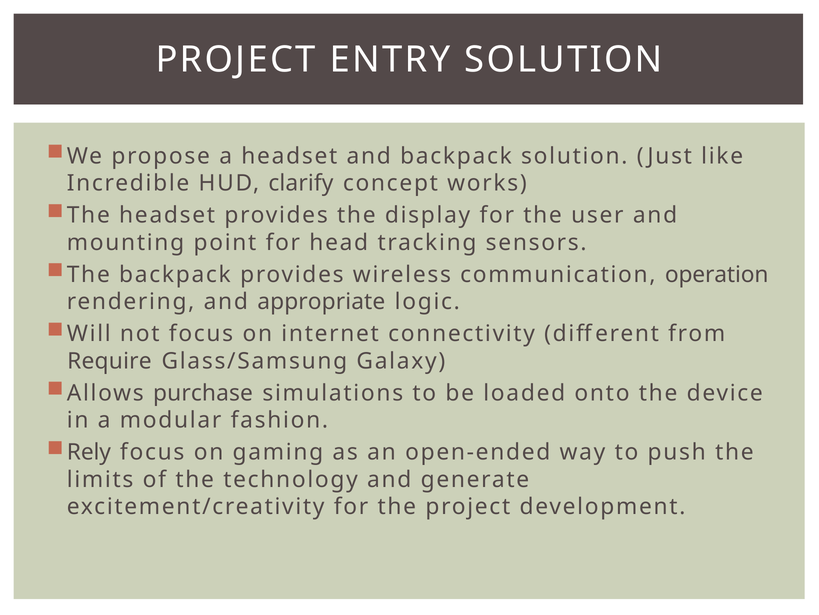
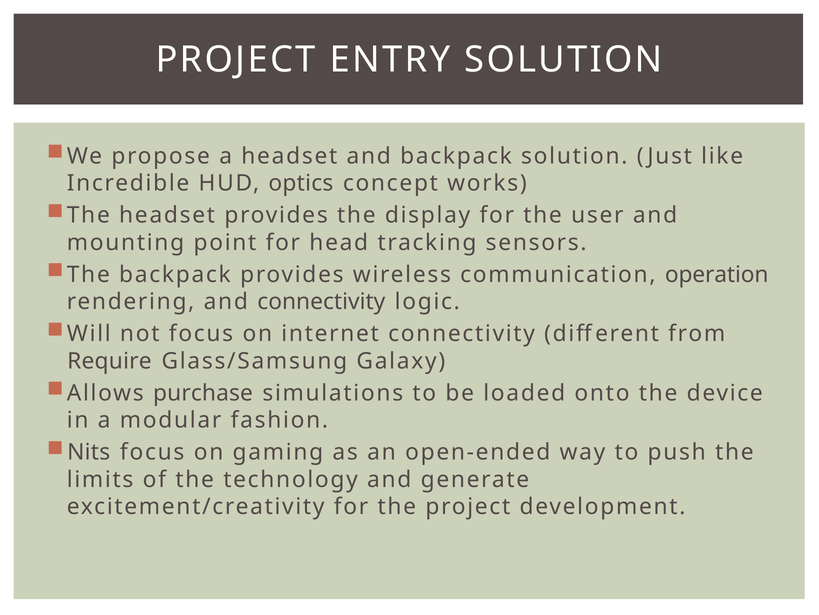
clarify: clarify -> optics
and appropriate: appropriate -> connectivity
Rely: Rely -> Nits
